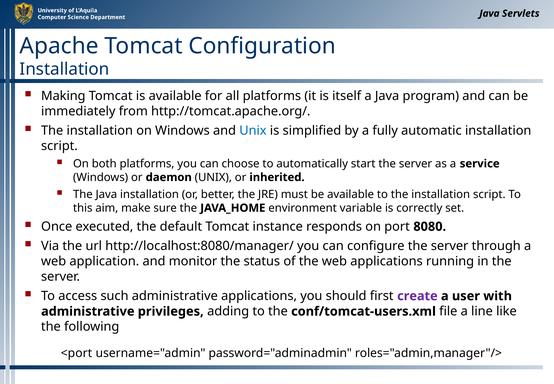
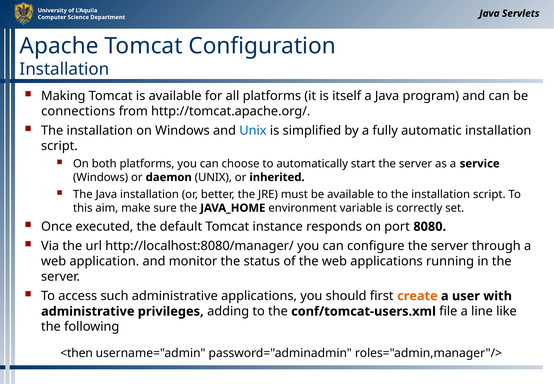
immediately: immediately -> connections
create colour: purple -> orange
<port: <port -> <then
